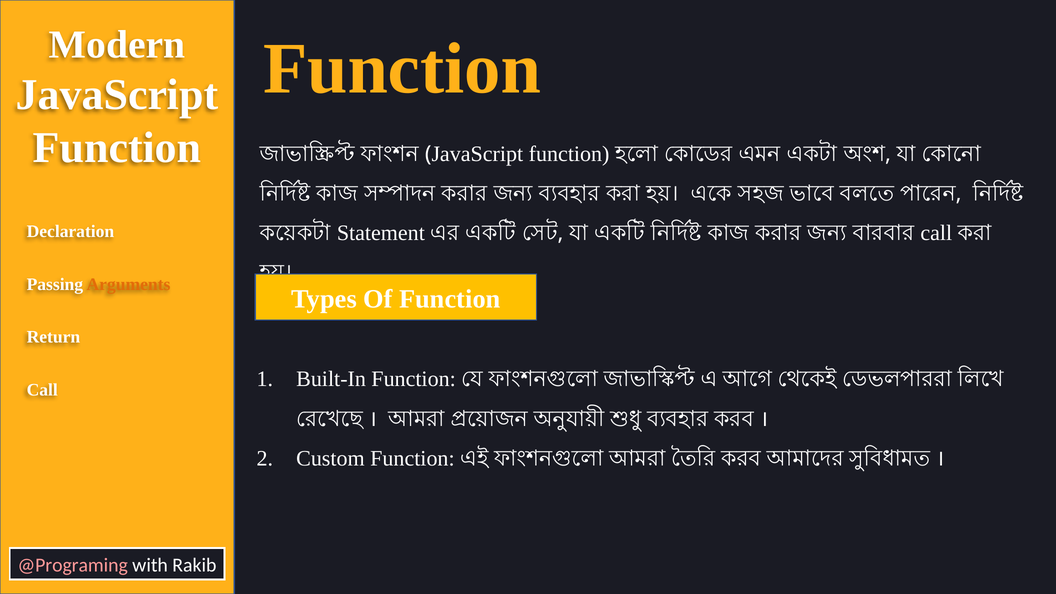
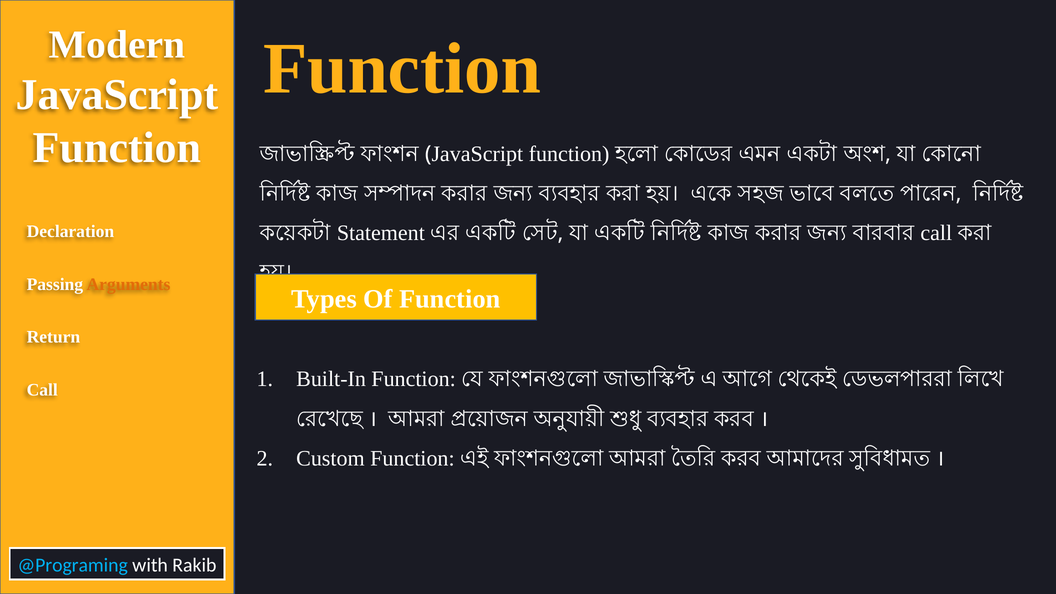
@Programing colour: pink -> light blue
